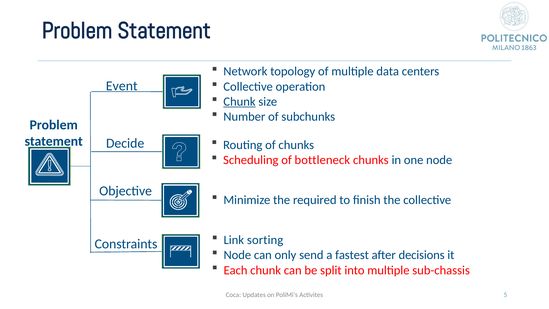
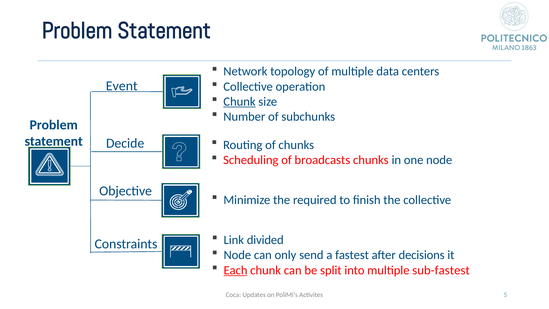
bottleneck: bottleneck -> broadcasts
sorting: sorting -> divided
Each underline: none -> present
sub-chassis: sub-chassis -> sub-fastest
